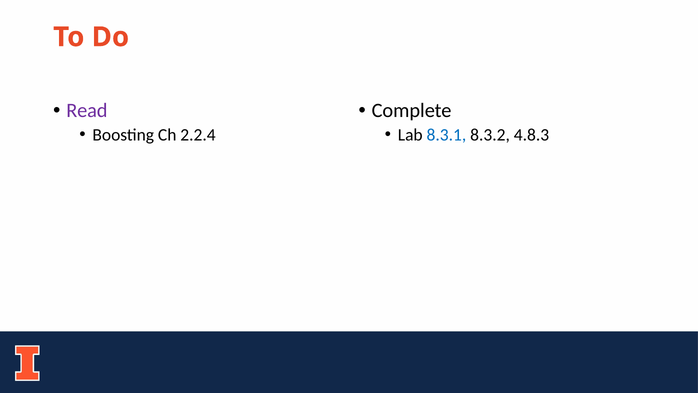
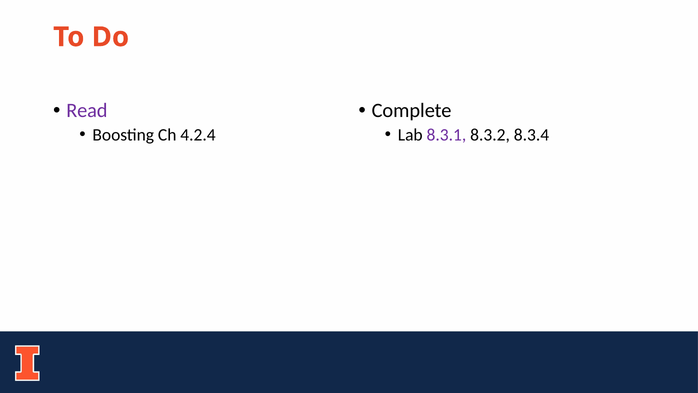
2.2.4: 2.2.4 -> 4.2.4
8.3.1 colour: blue -> purple
4.8.3: 4.8.3 -> 8.3.4
